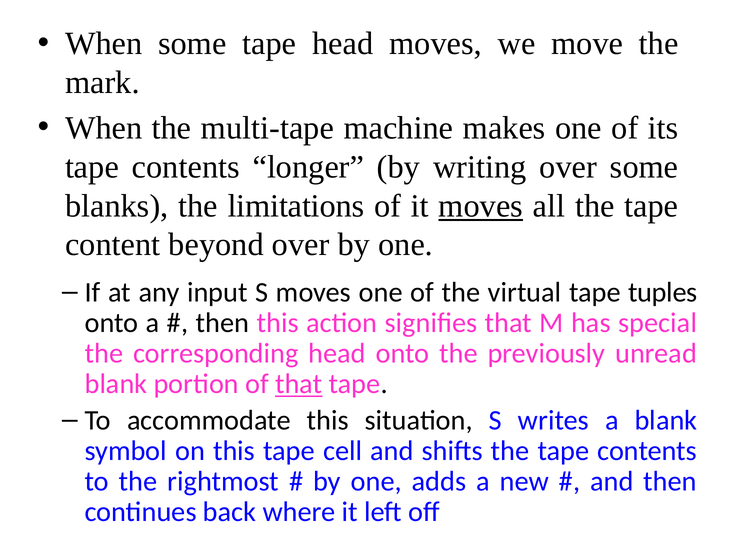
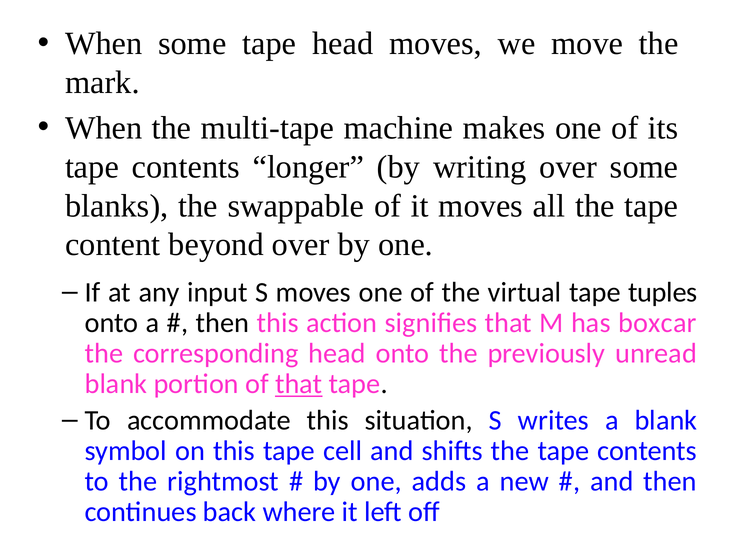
limitations: limitations -> swappable
moves at (481, 206) underline: present -> none
special: special -> boxcar
